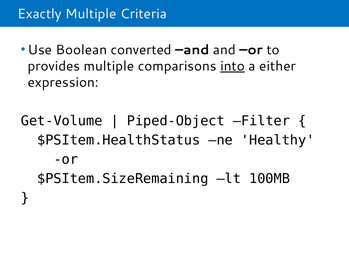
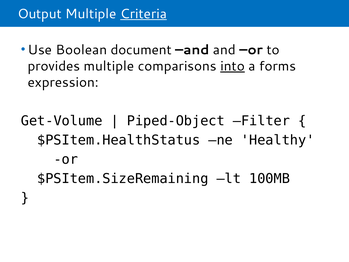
Exactly: Exactly -> Output
Criteria underline: none -> present
converted: converted -> document
either: either -> forms
